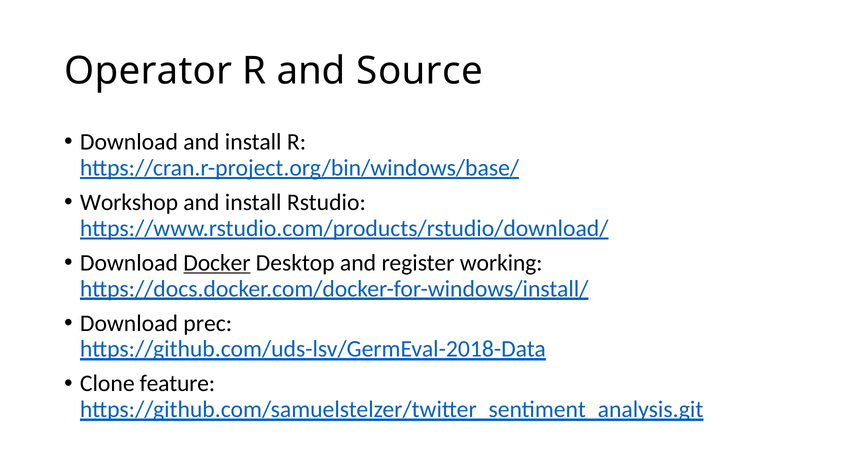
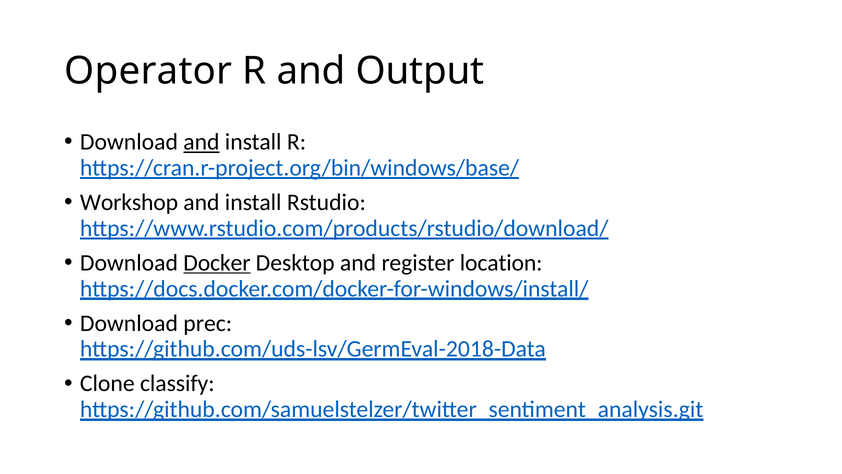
Source: Source -> Output
and at (201, 142) underline: none -> present
working: working -> location
feature: feature -> classify
